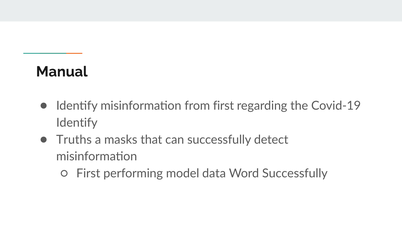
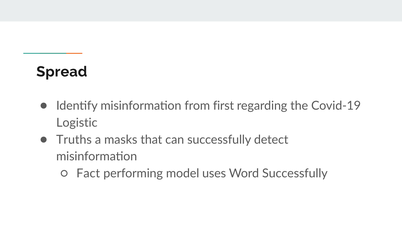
Manual: Manual -> Spread
Identify at (77, 123): Identify -> Logistic
First at (88, 174): First -> Fact
data: data -> uses
